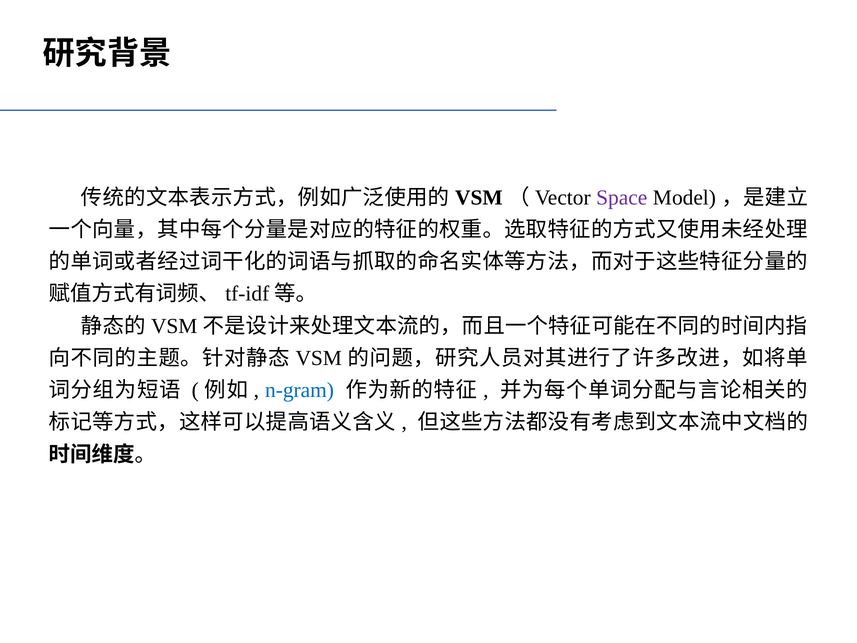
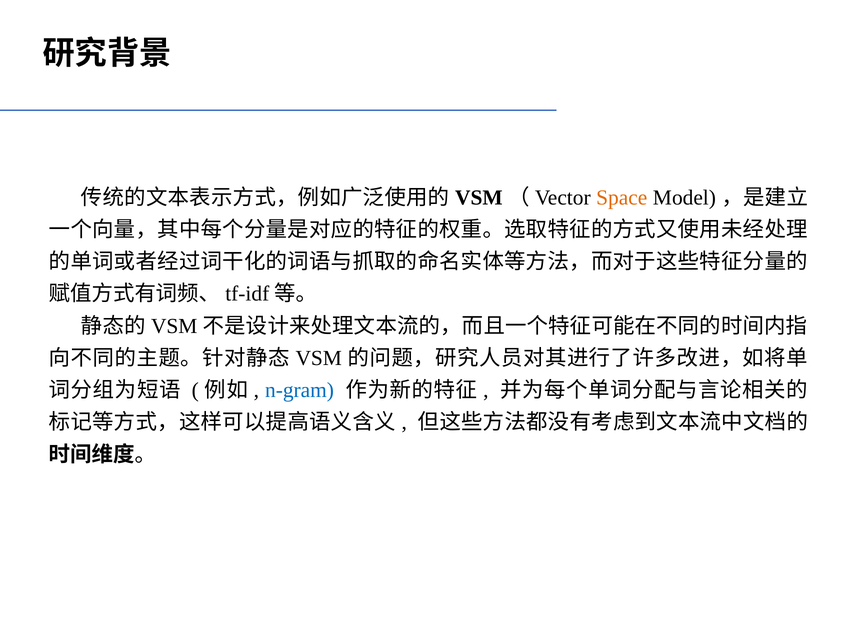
Space colour: purple -> orange
